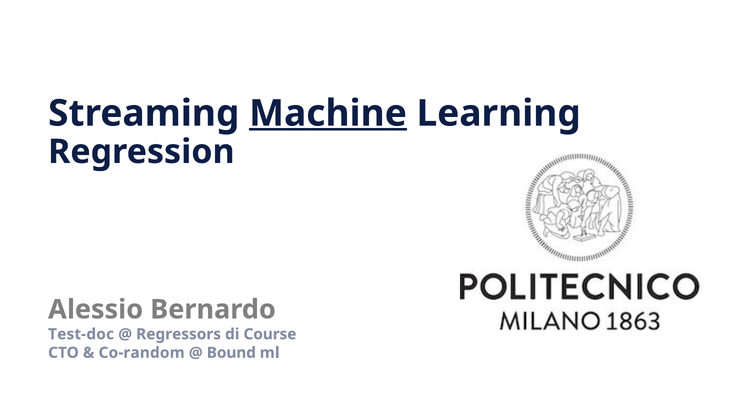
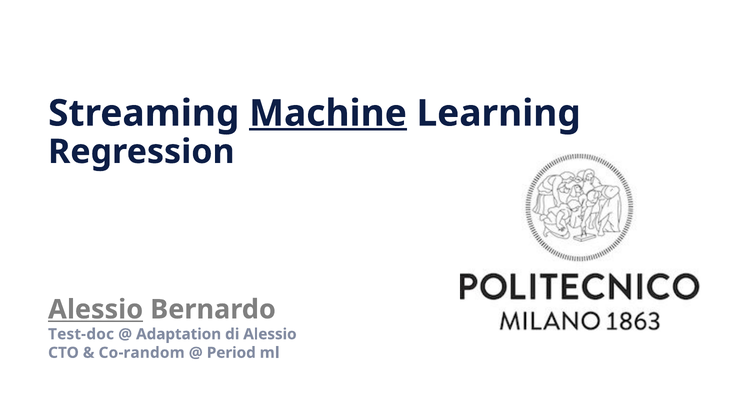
Alessio at (96, 310) underline: none -> present
Regressors: Regressors -> Adaptation
di Course: Course -> Alessio
Bound: Bound -> Period
